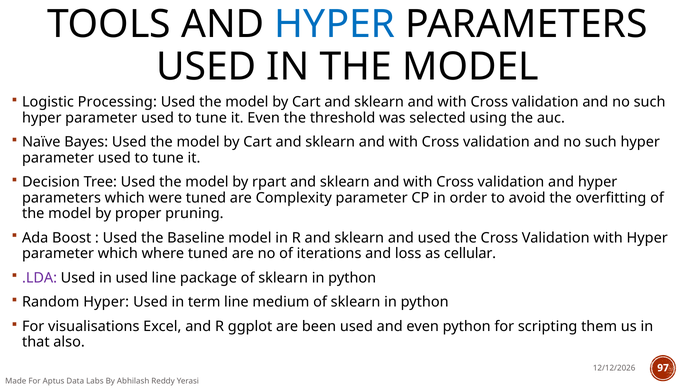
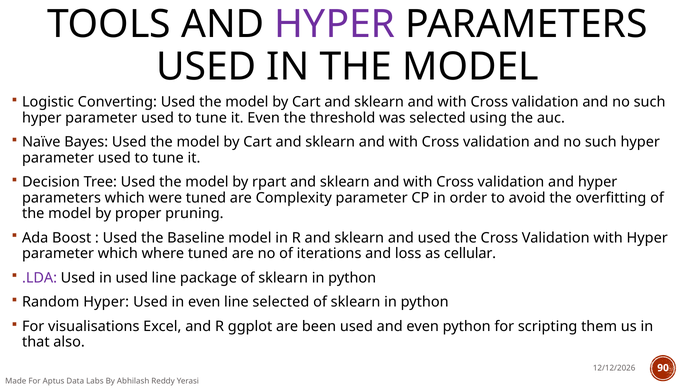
HYPER at (335, 25) colour: blue -> purple
Processing: Processing -> Converting
in term: term -> even
line medium: medium -> selected
97: 97 -> 90
